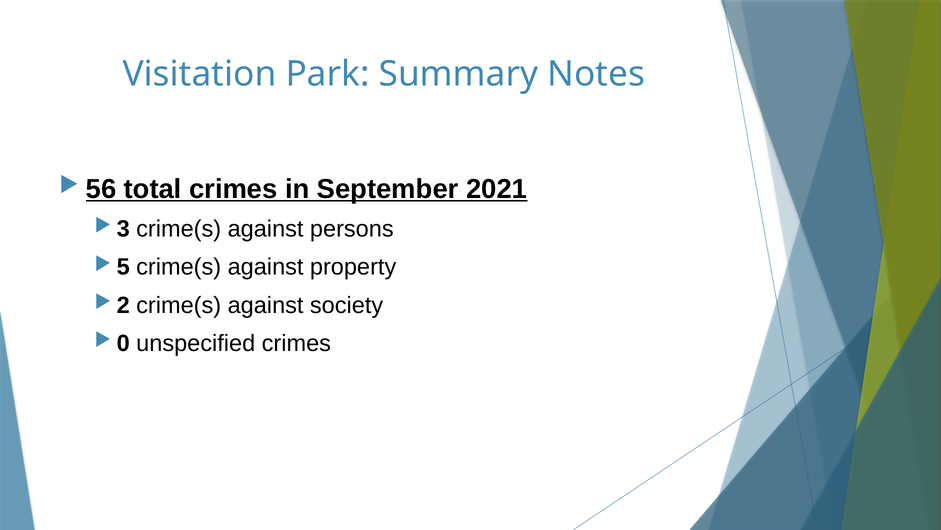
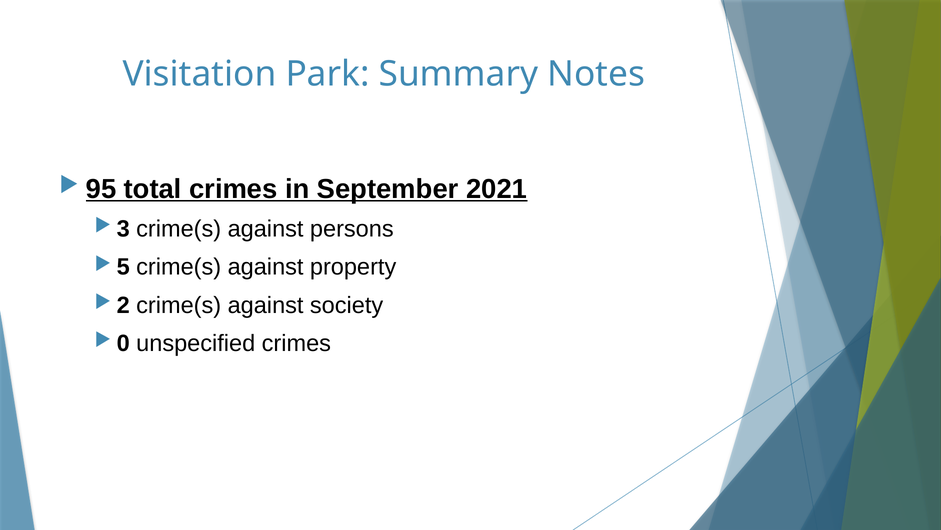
56: 56 -> 95
